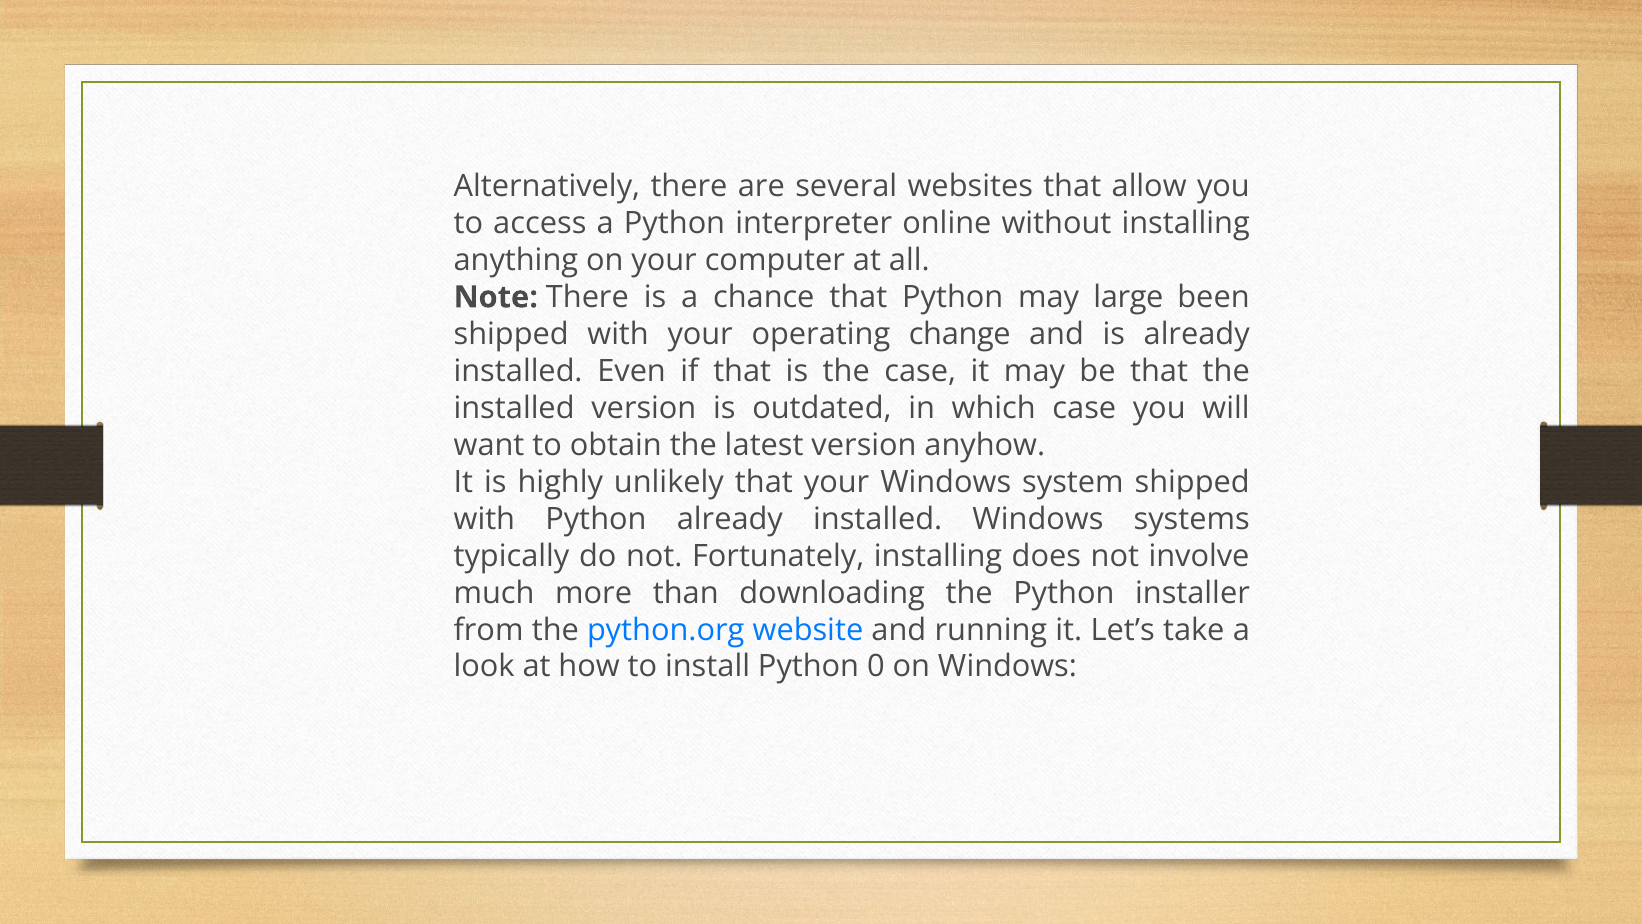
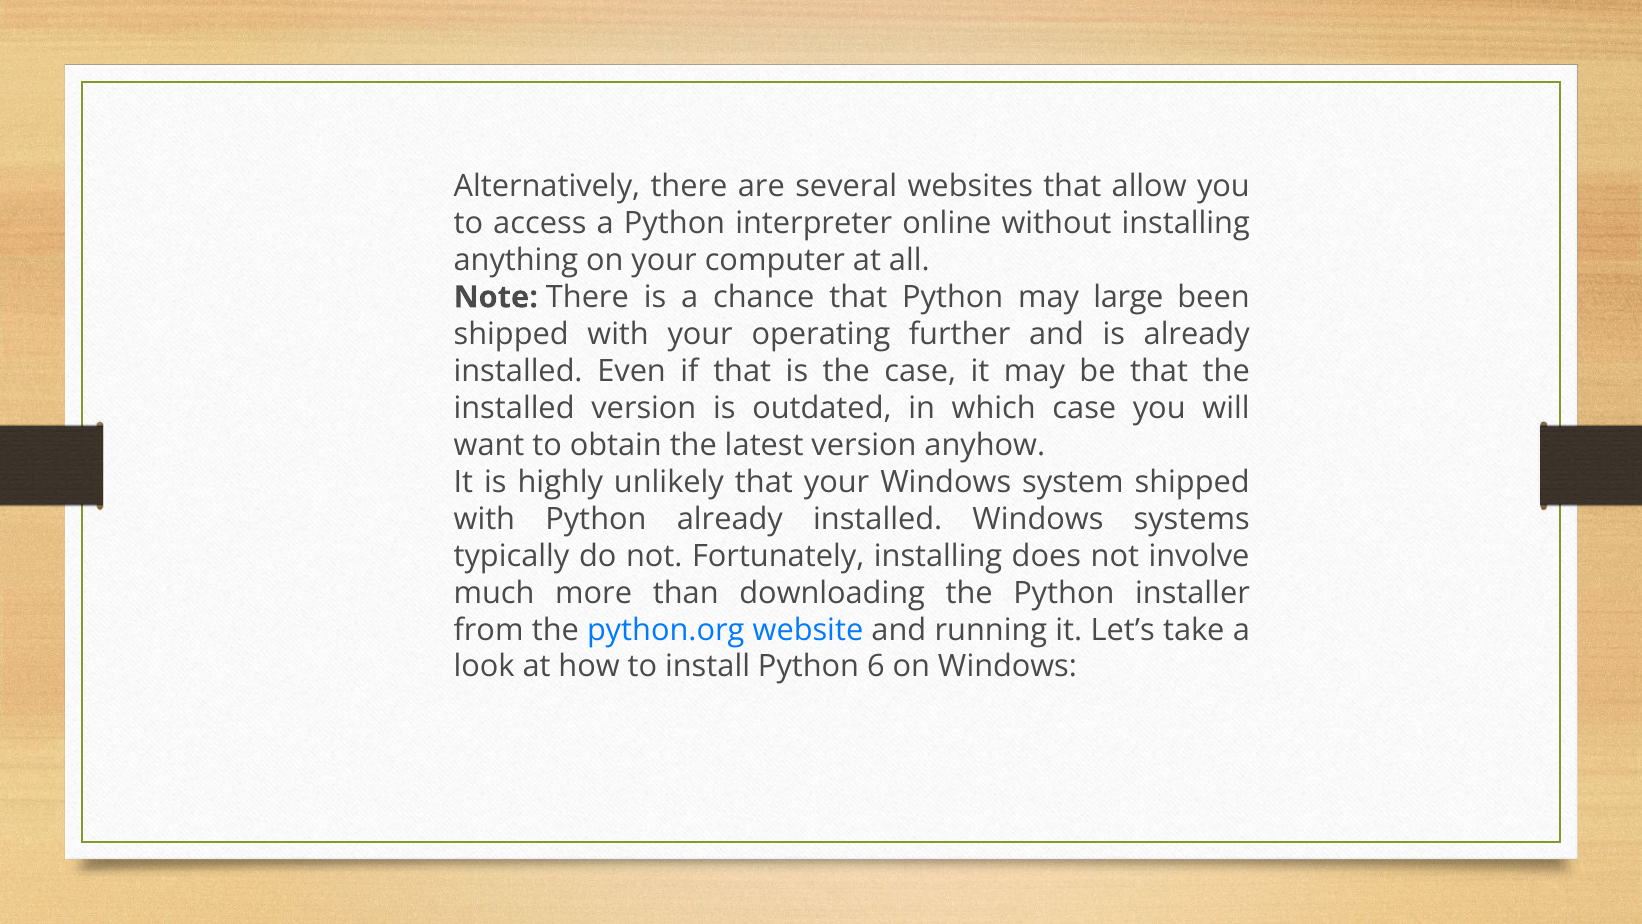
change: change -> further
0: 0 -> 6
